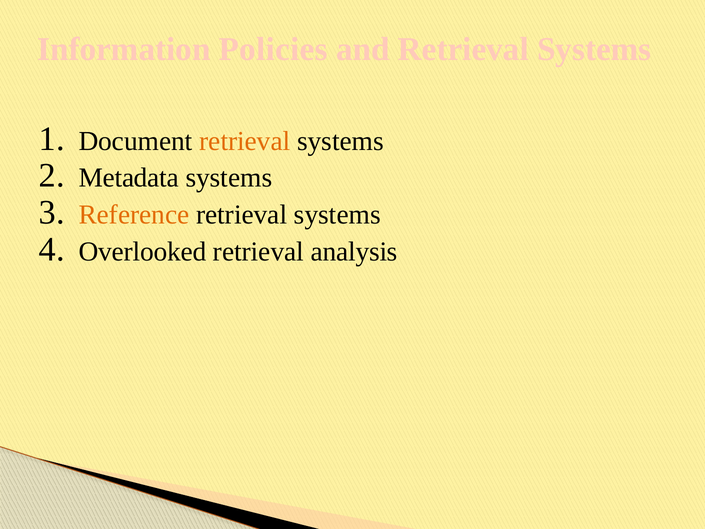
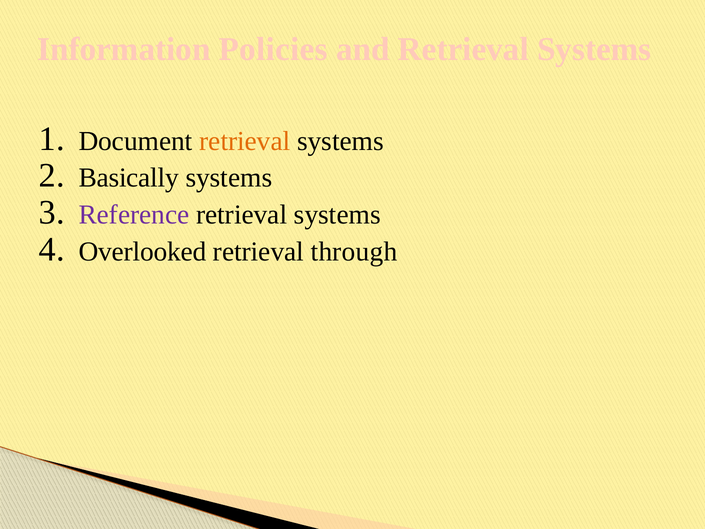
Metadata: Metadata -> Basically
Reference colour: orange -> purple
analysis: analysis -> through
